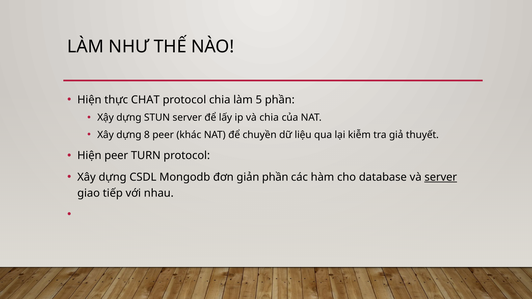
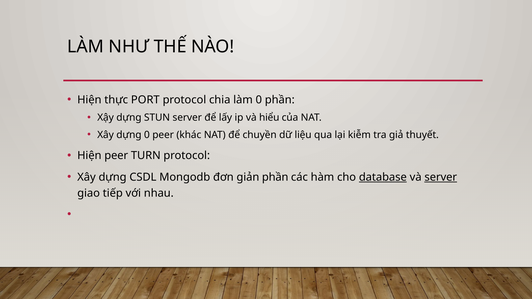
CHAT: CHAT -> PORT
làm 5: 5 -> 0
và chia: chia -> hiểu
dựng 8: 8 -> 0
database underline: none -> present
